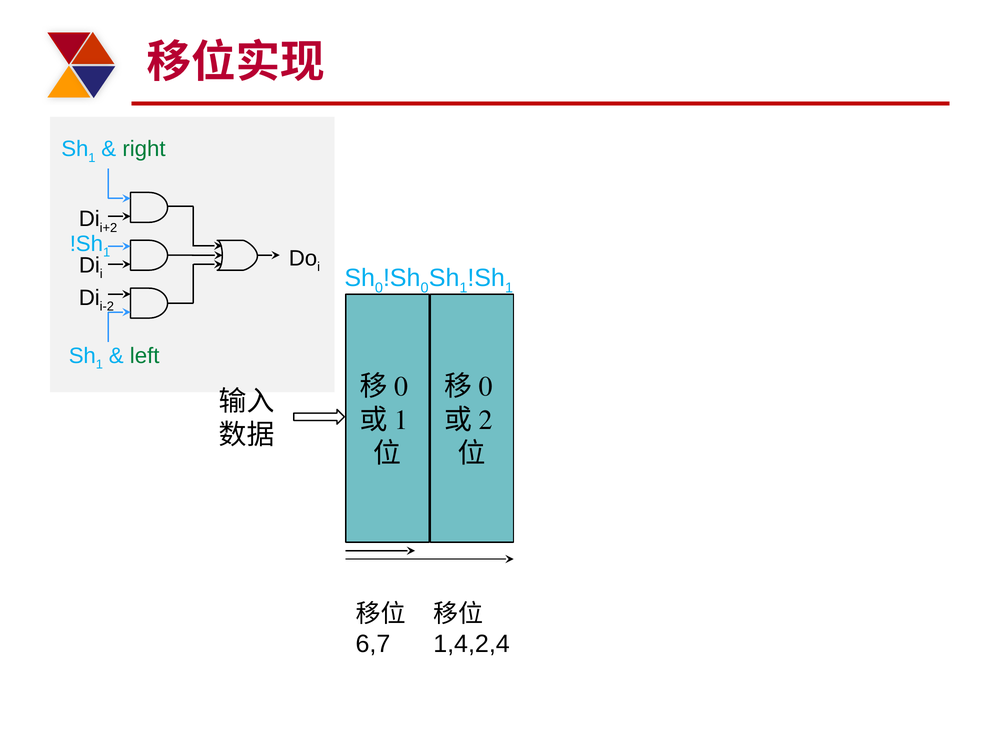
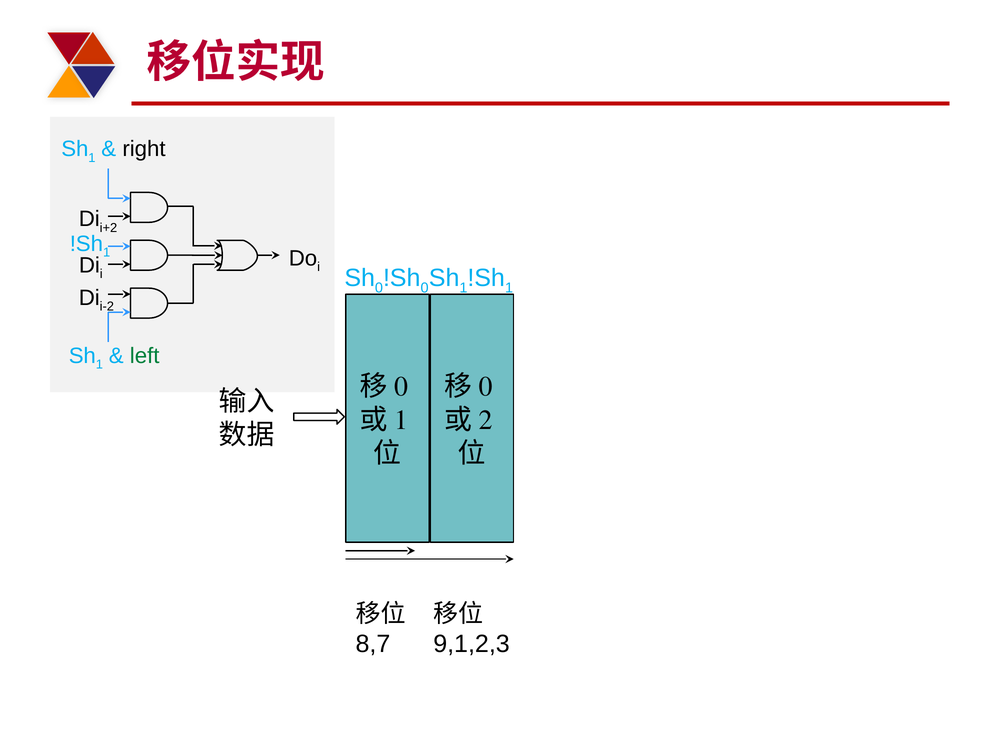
right colour: green -> black
6,7: 6,7 -> 8,7
1,4,2,4: 1,4,2,4 -> 9,1,2,3
